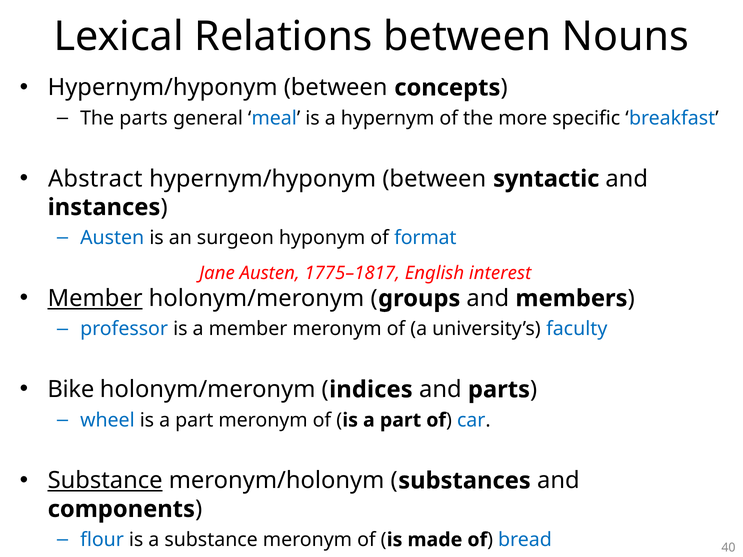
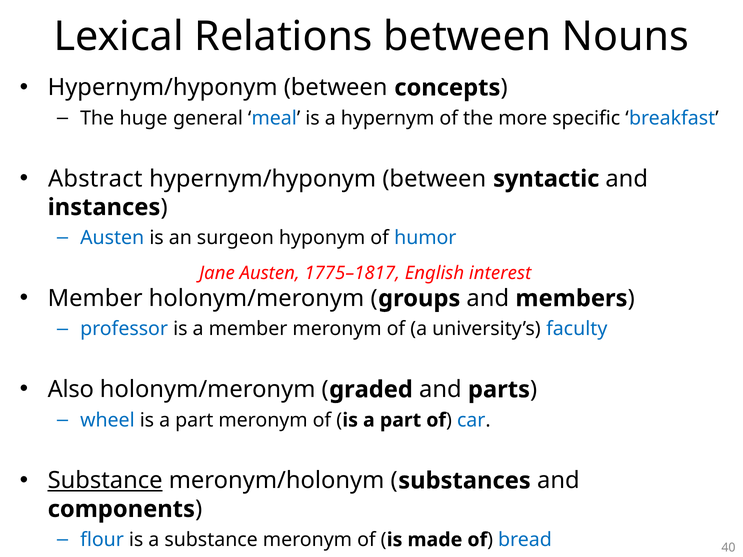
The parts: parts -> huge
format: format -> humor
Member at (95, 299) underline: present -> none
Bike: Bike -> Also
indices: indices -> graded
